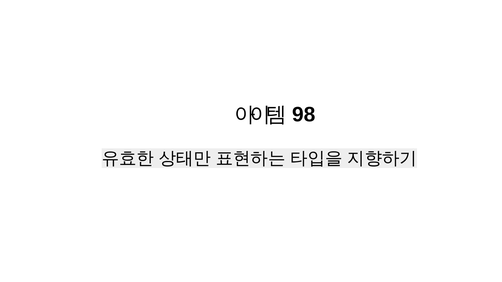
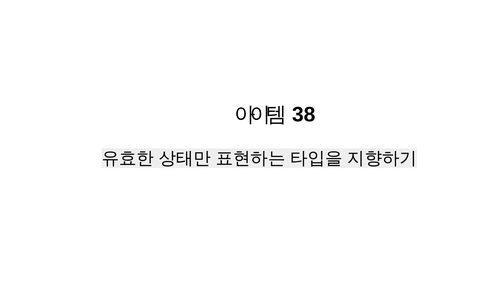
98: 98 -> 38
